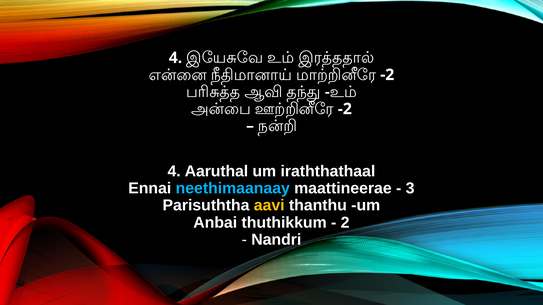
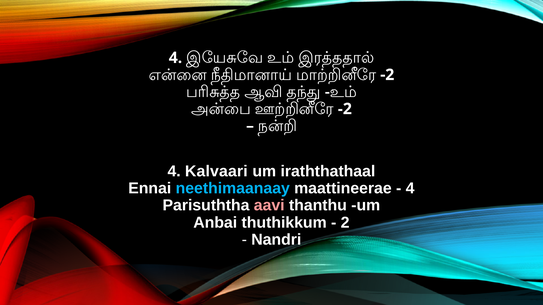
Aaruthal: Aaruthal -> Kalvaari
3 at (410, 189): 3 -> 4
aavi colour: yellow -> pink
